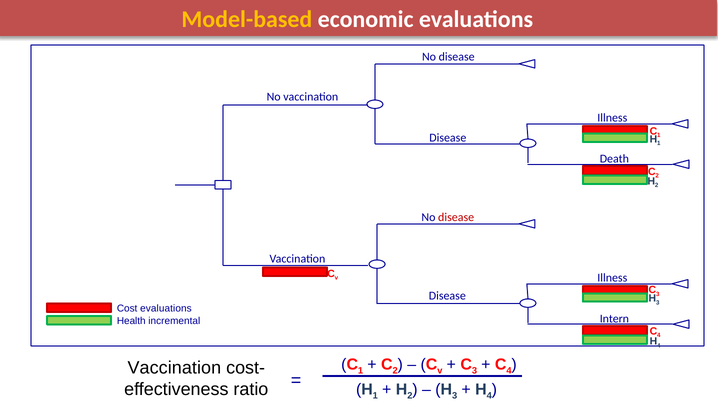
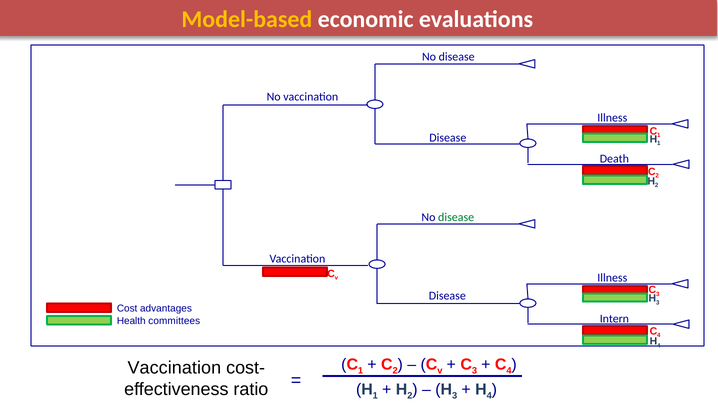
disease at (456, 217) colour: red -> green
Cost evaluations: evaluations -> advantages
incremental: incremental -> committees
